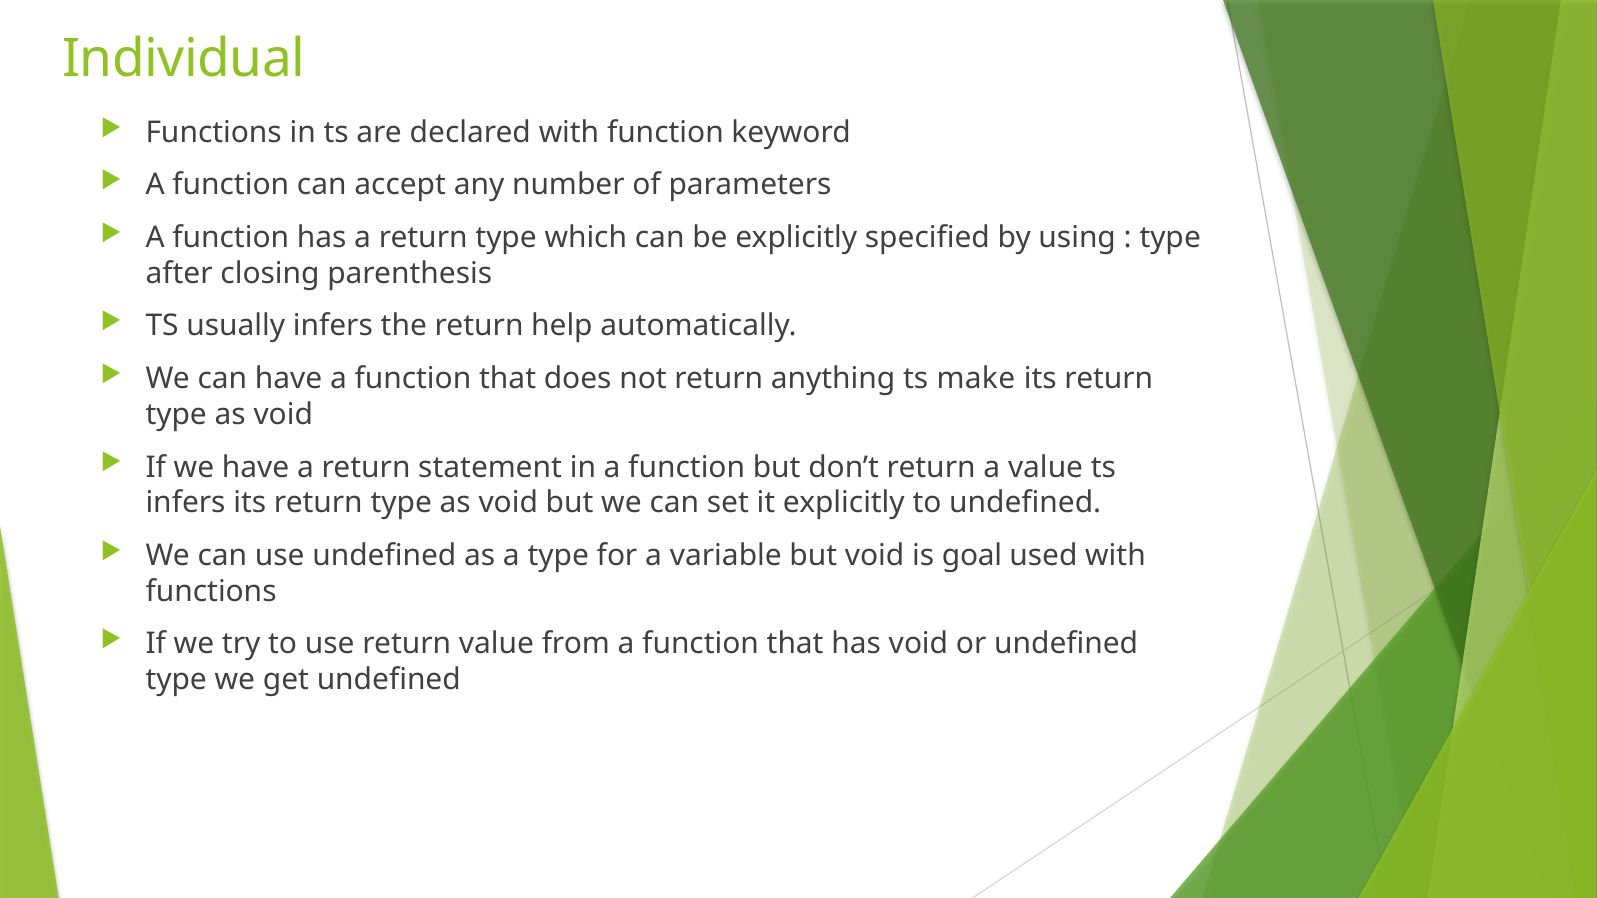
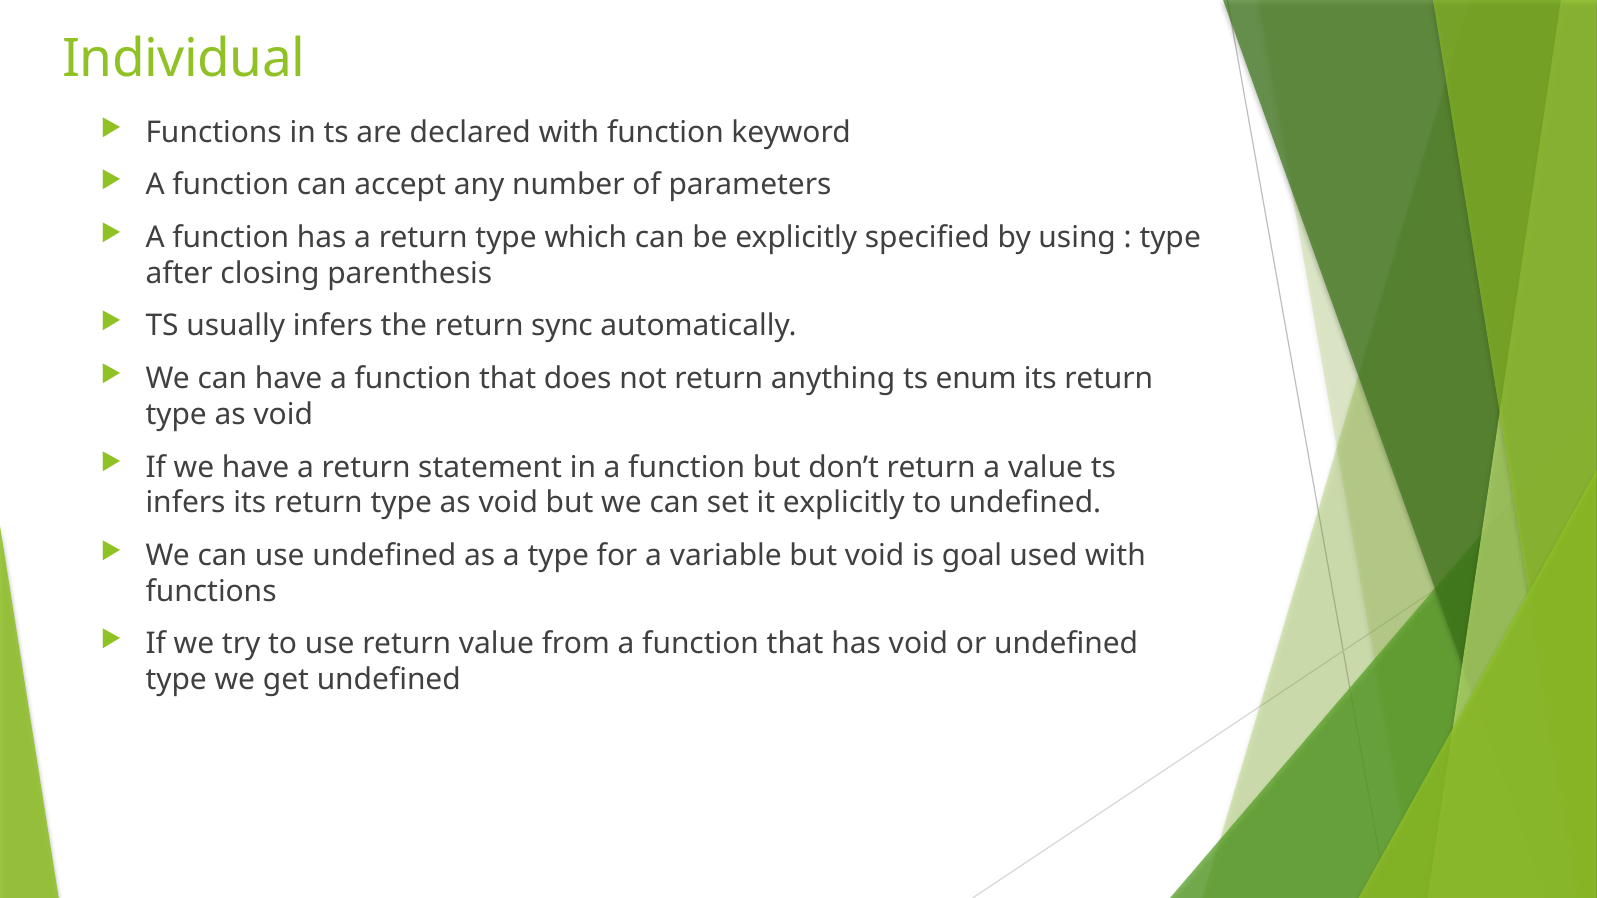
help: help -> sync
make: make -> enum
